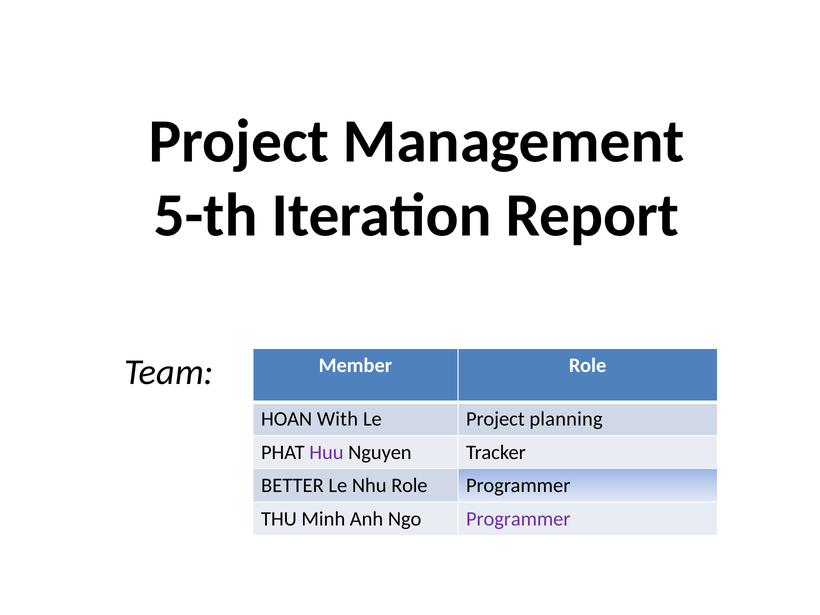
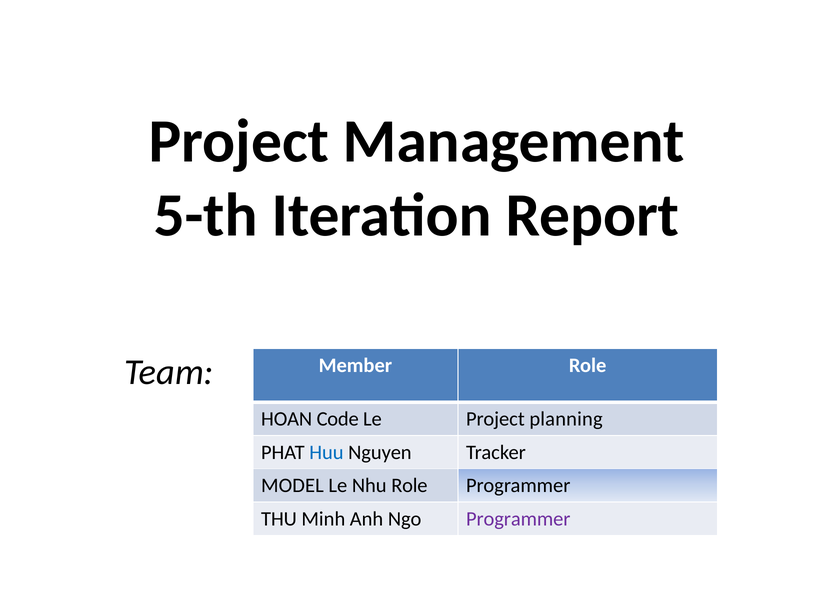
With: With -> Code
Huu colour: purple -> blue
BETTER: BETTER -> MODEL
